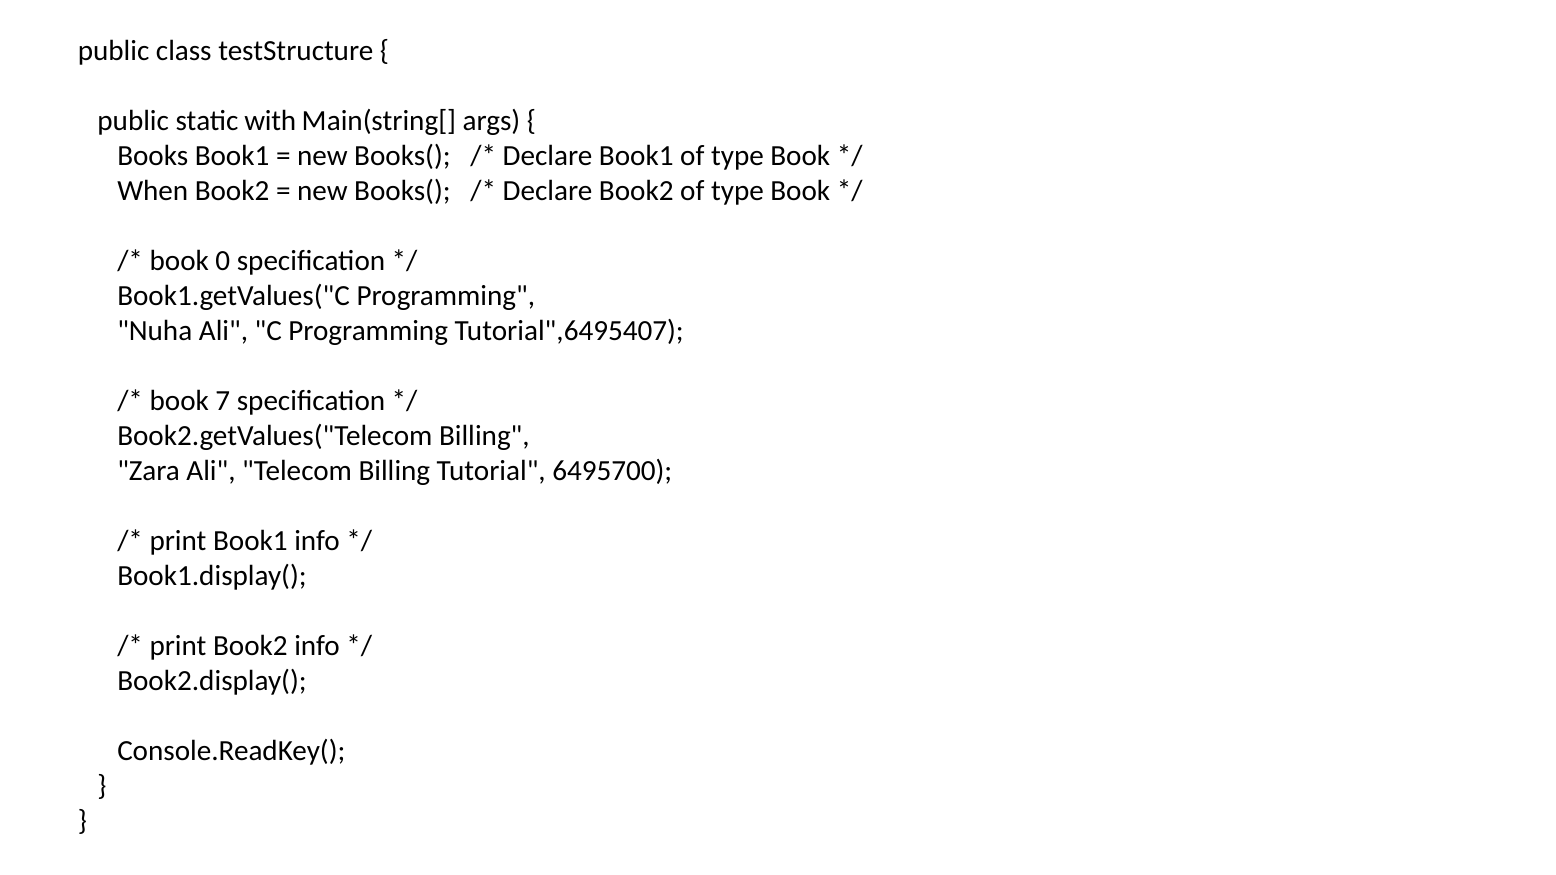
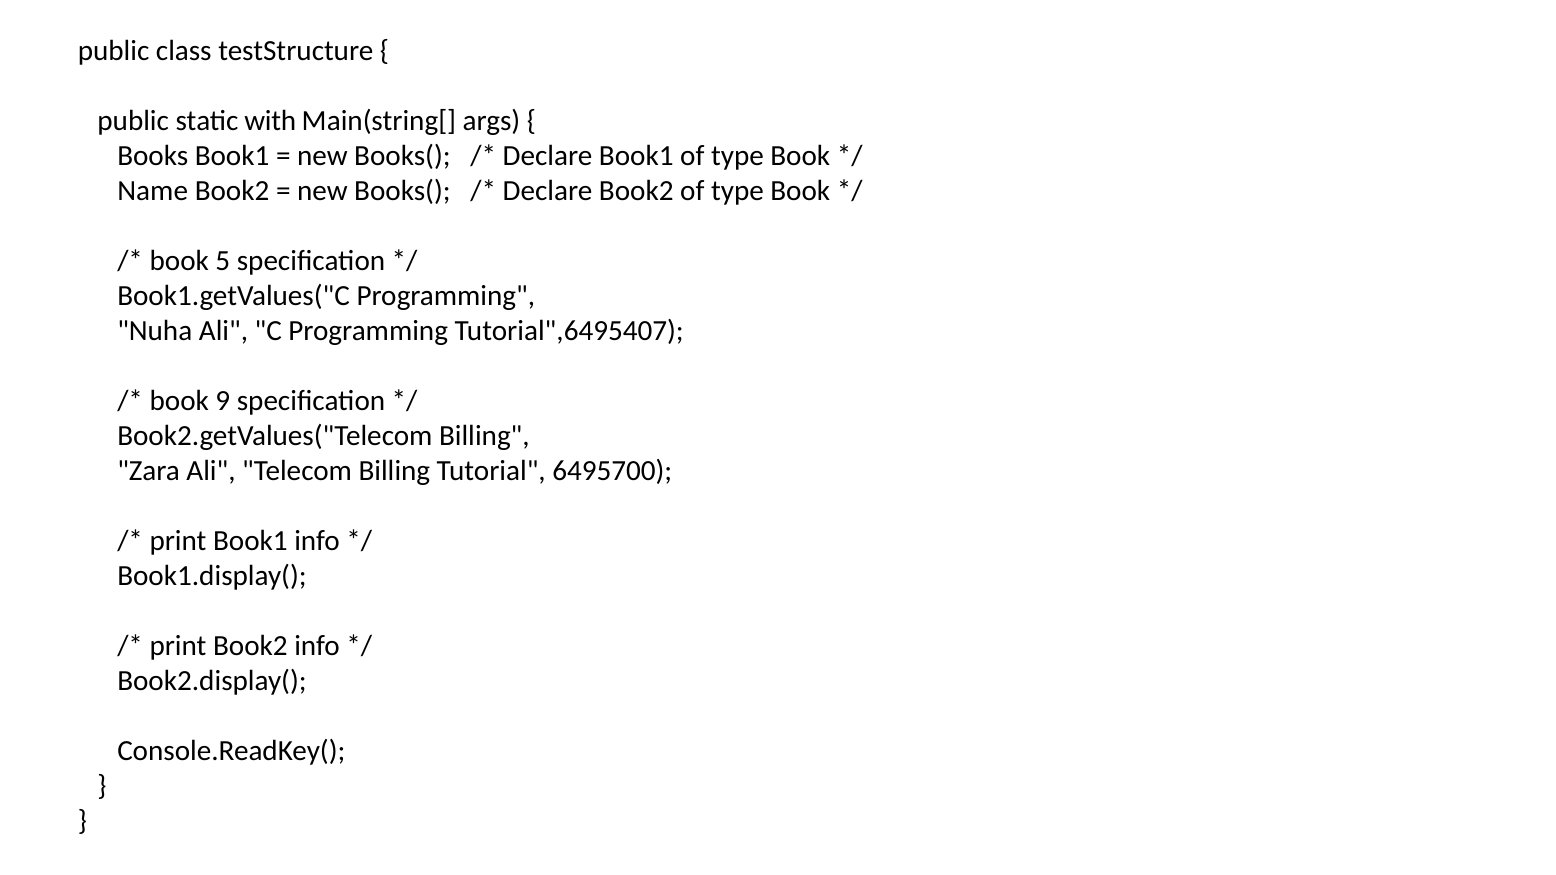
When: When -> Name
0: 0 -> 5
7: 7 -> 9
